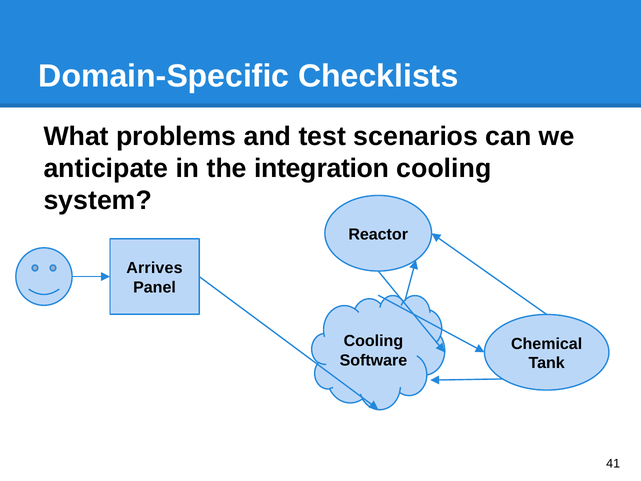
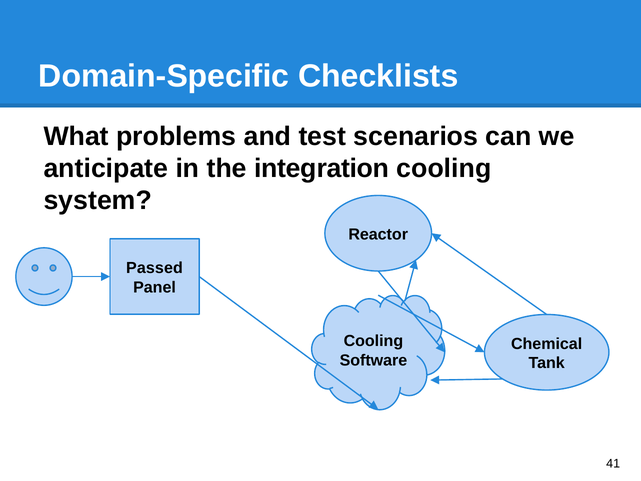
Arrives: Arrives -> Passed
